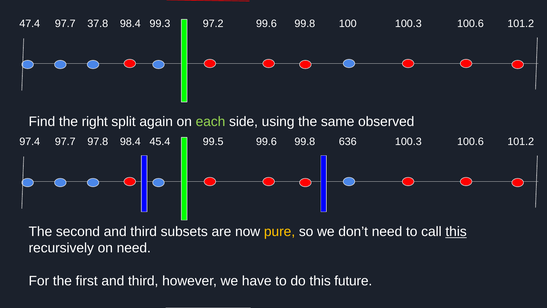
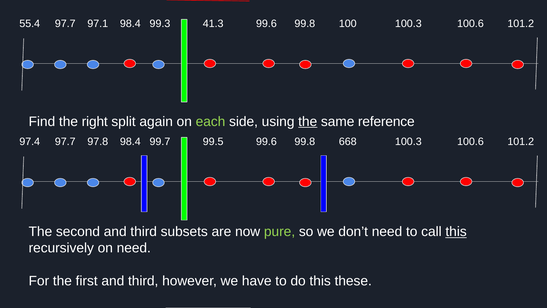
47.4: 47.4 -> 55.4
37.8: 37.8 -> 97.1
97.2: 97.2 -> 41.3
the at (308, 121) underline: none -> present
observed: observed -> reference
45.4: 45.4 -> 99.7
636: 636 -> 668
pure colour: yellow -> light green
future: future -> these
